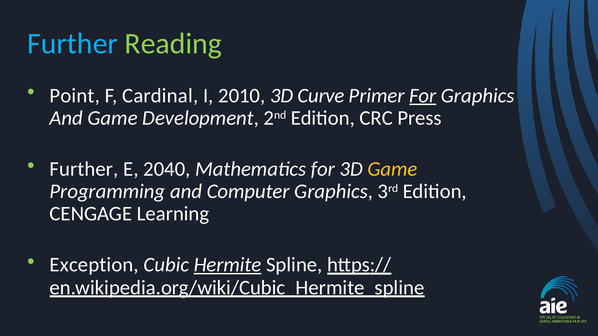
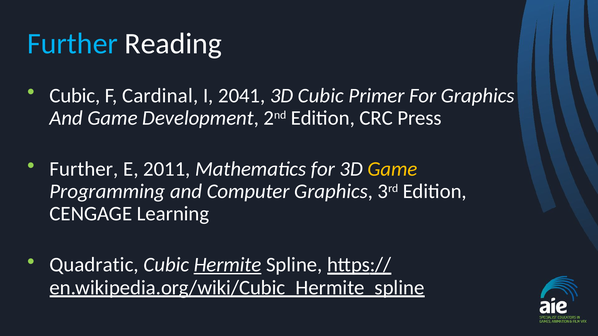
Reading colour: light green -> white
Point at (75, 96): Point -> Cubic
2010: 2010 -> 2041
3D Curve: Curve -> Cubic
For at (423, 96) underline: present -> none
2040: 2040 -> 2011
Exception: Exception -> Quadratic
